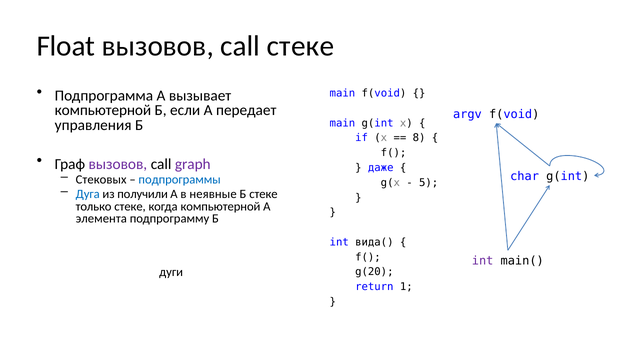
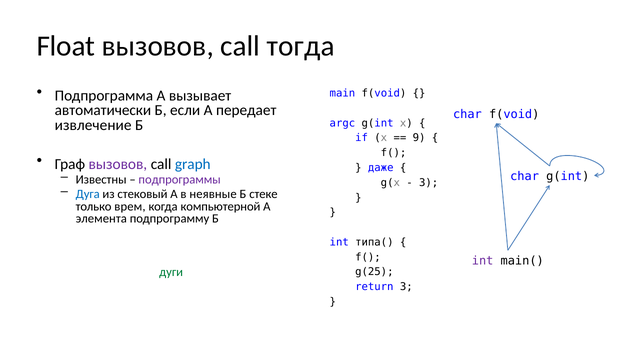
call стеке: стеке -> тогда
компьютерной at (103, 111): компьютерной -> автоматически
argv at (467, 115): argv -> char
main at (342, 123): main -> argc
управления: управления -> извлечение
8: 8 -> 9
graph colour: purple -> blue
Стековых: Стековых -> Известны
подпрограммы at (180, 180) colour: blue -> purple
5 at (429, 183): 5 -> 3
получили: получили -> стековый
только стеке: стеке -> врем
вида(: вида( -> типа(
дуги at (171, 272) colour: black -> green
g(20: g(20 -> g(25
return 1: 1 -> 3
